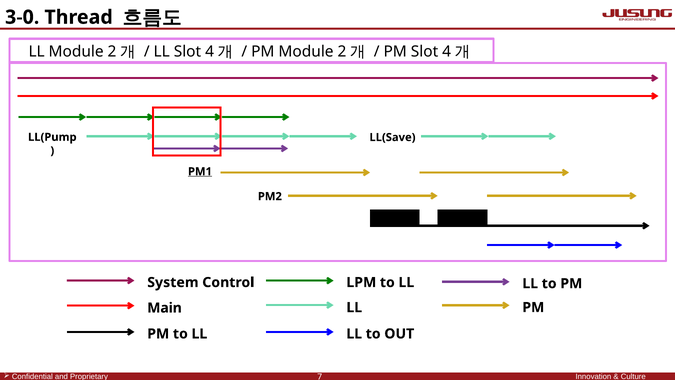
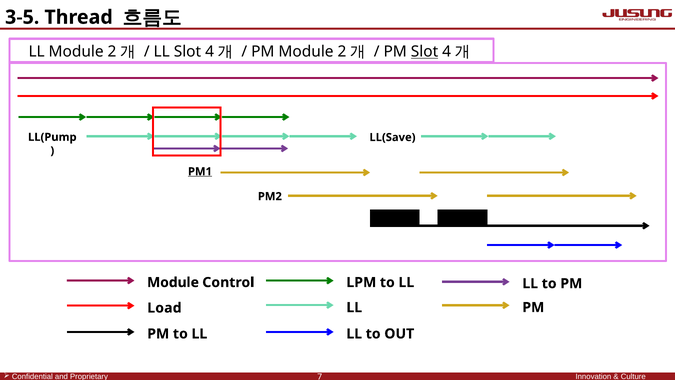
3-0: 3-0 -> 3-5
Slot at (425, 52) underline: none -> present
System at (173, 282): System -> Module
Main: Main -> Load
